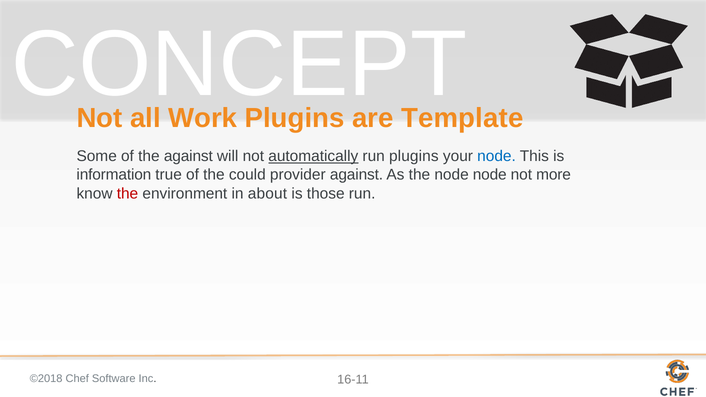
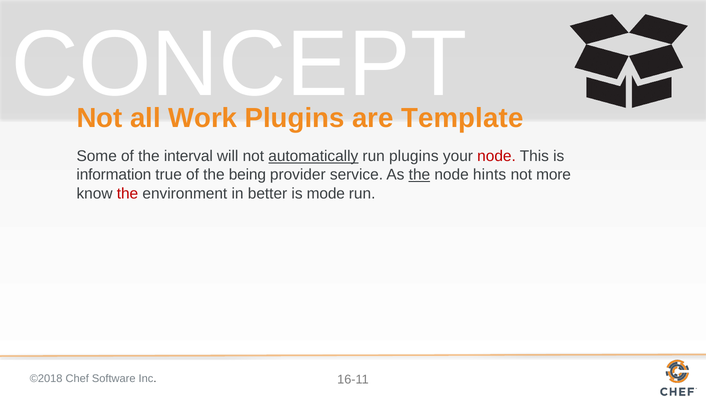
the against: against -> interval
node at (497, 156) colour: blue -> red
could: could -> being
provider against: against -> service
the at (419, 175) underline: none -> present
node node: node -> hints
about: about -> better
those: those -> mode
